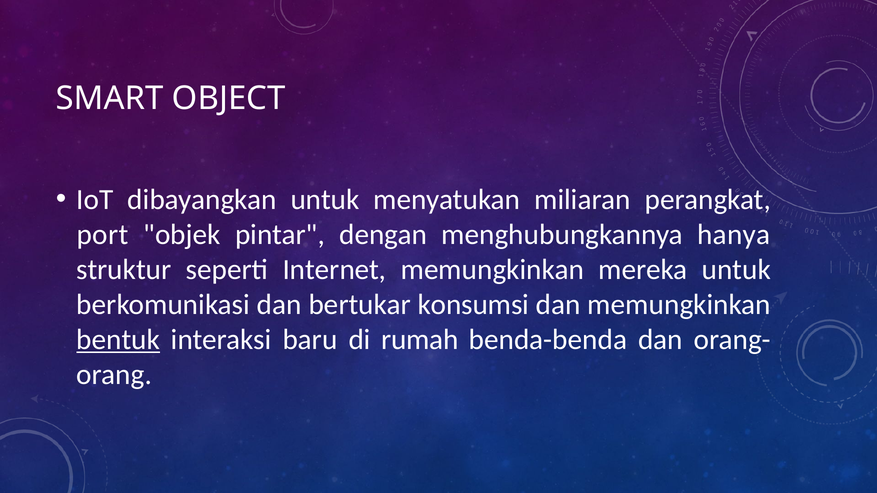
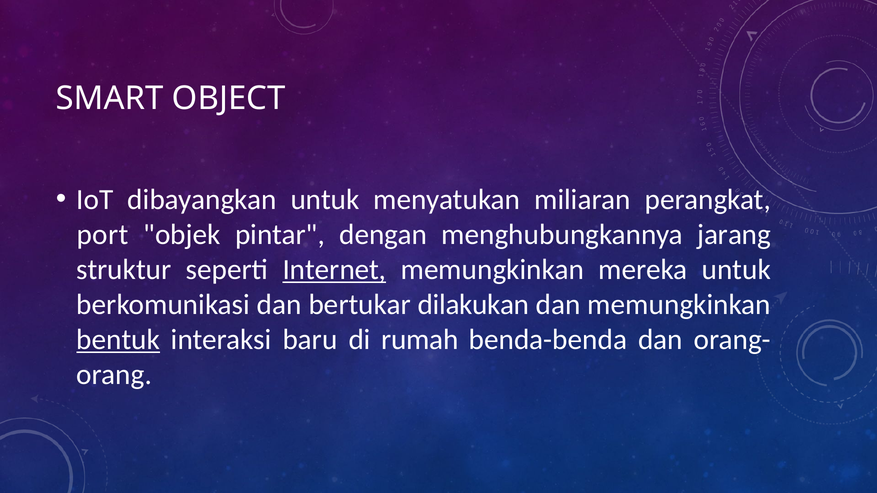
hanya: hanya -> jarang
Internet underline: none -> present
konsumsi: konsumsi -> dilakukan
